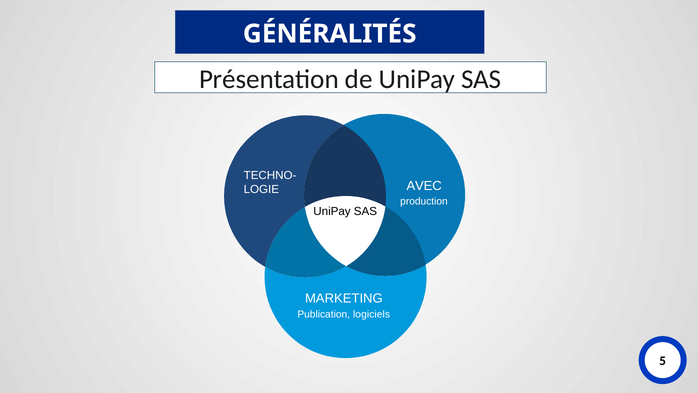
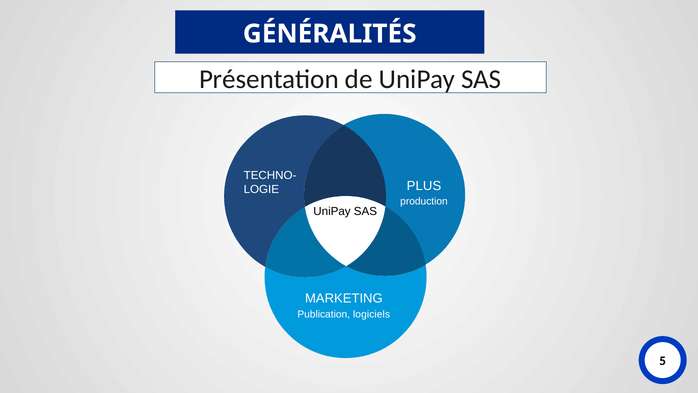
AVEC: AVEC -> PLUS
